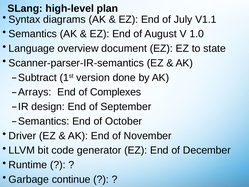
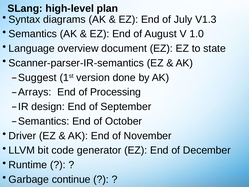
V1.1: V1.1 -> V1.3
Subtract: Subtract -> Suggest
Complexes: Complexes -> Processing
